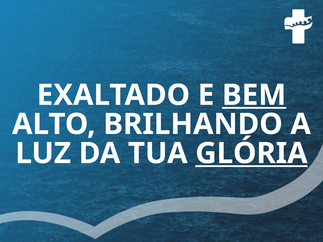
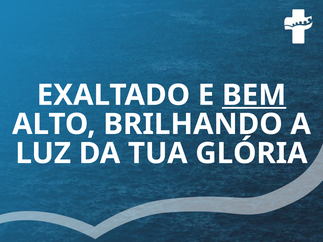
GLÓRIA underline: present -> none
